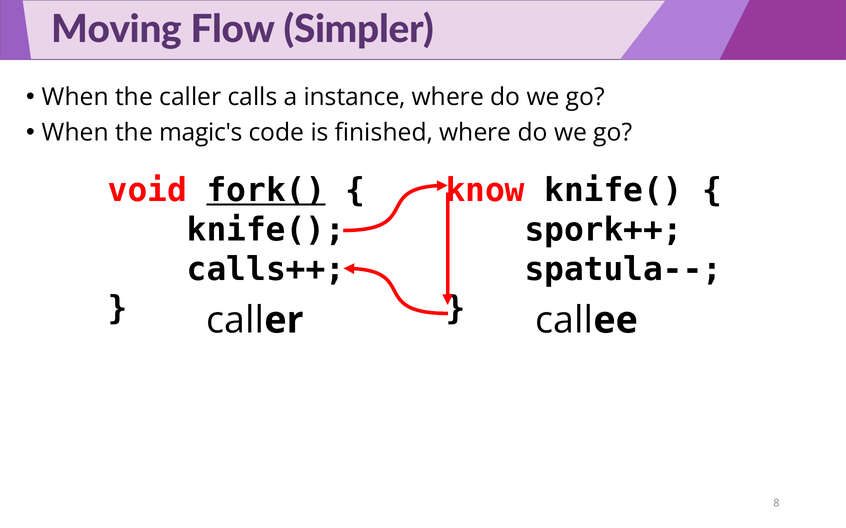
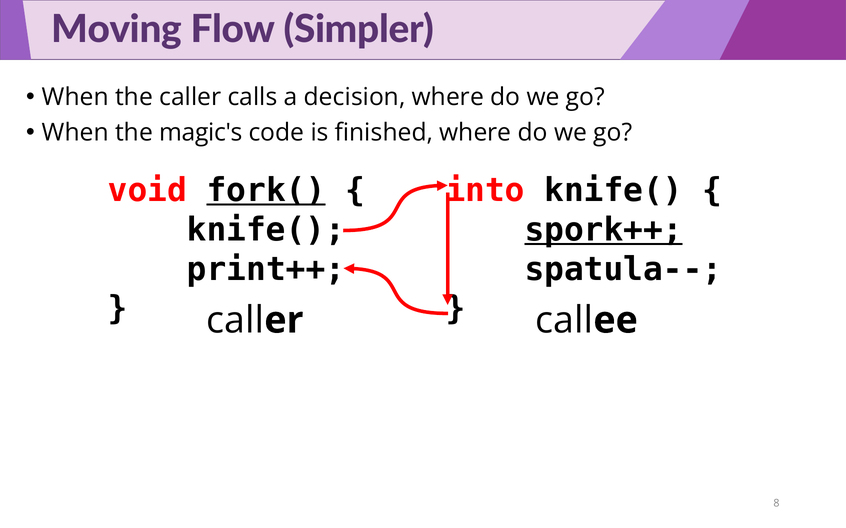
instance: instance -> decision
know: know -> into
spork++ underline: none -> present
calls++: calls++ -> print++
